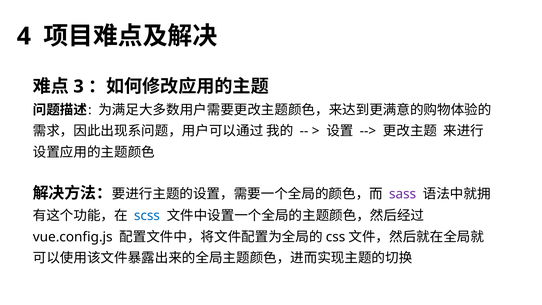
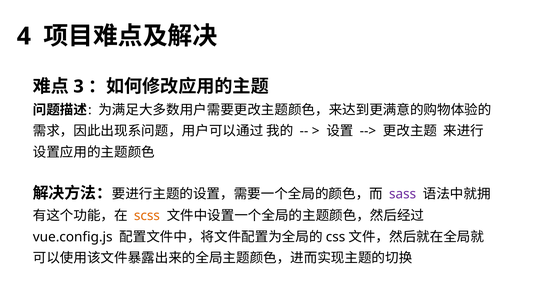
scss colour: blue -> orange
